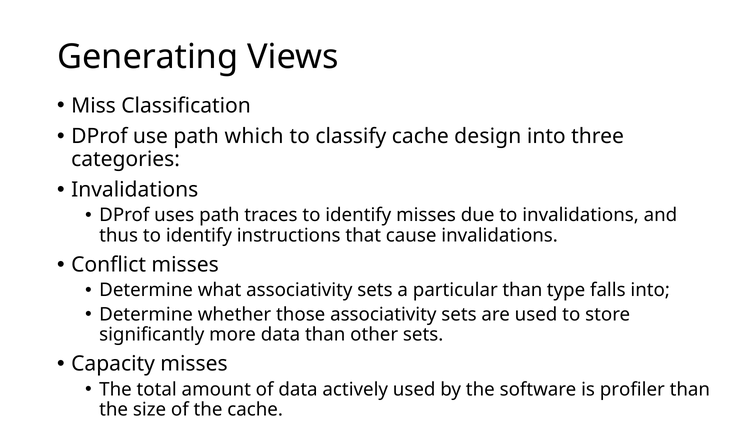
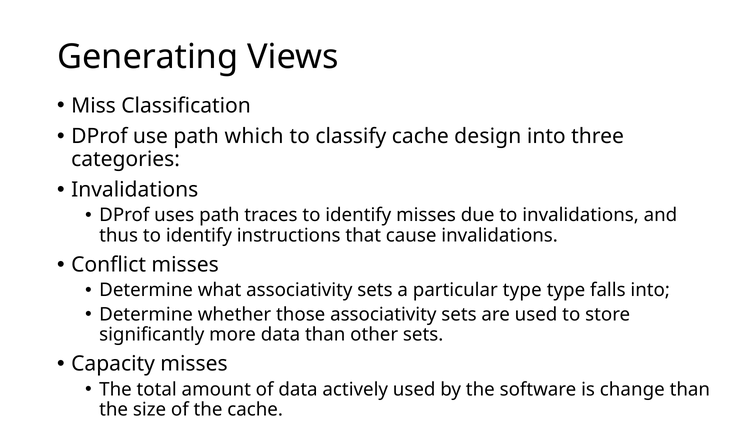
particular than: than -> type
profiler: profiler -> change
